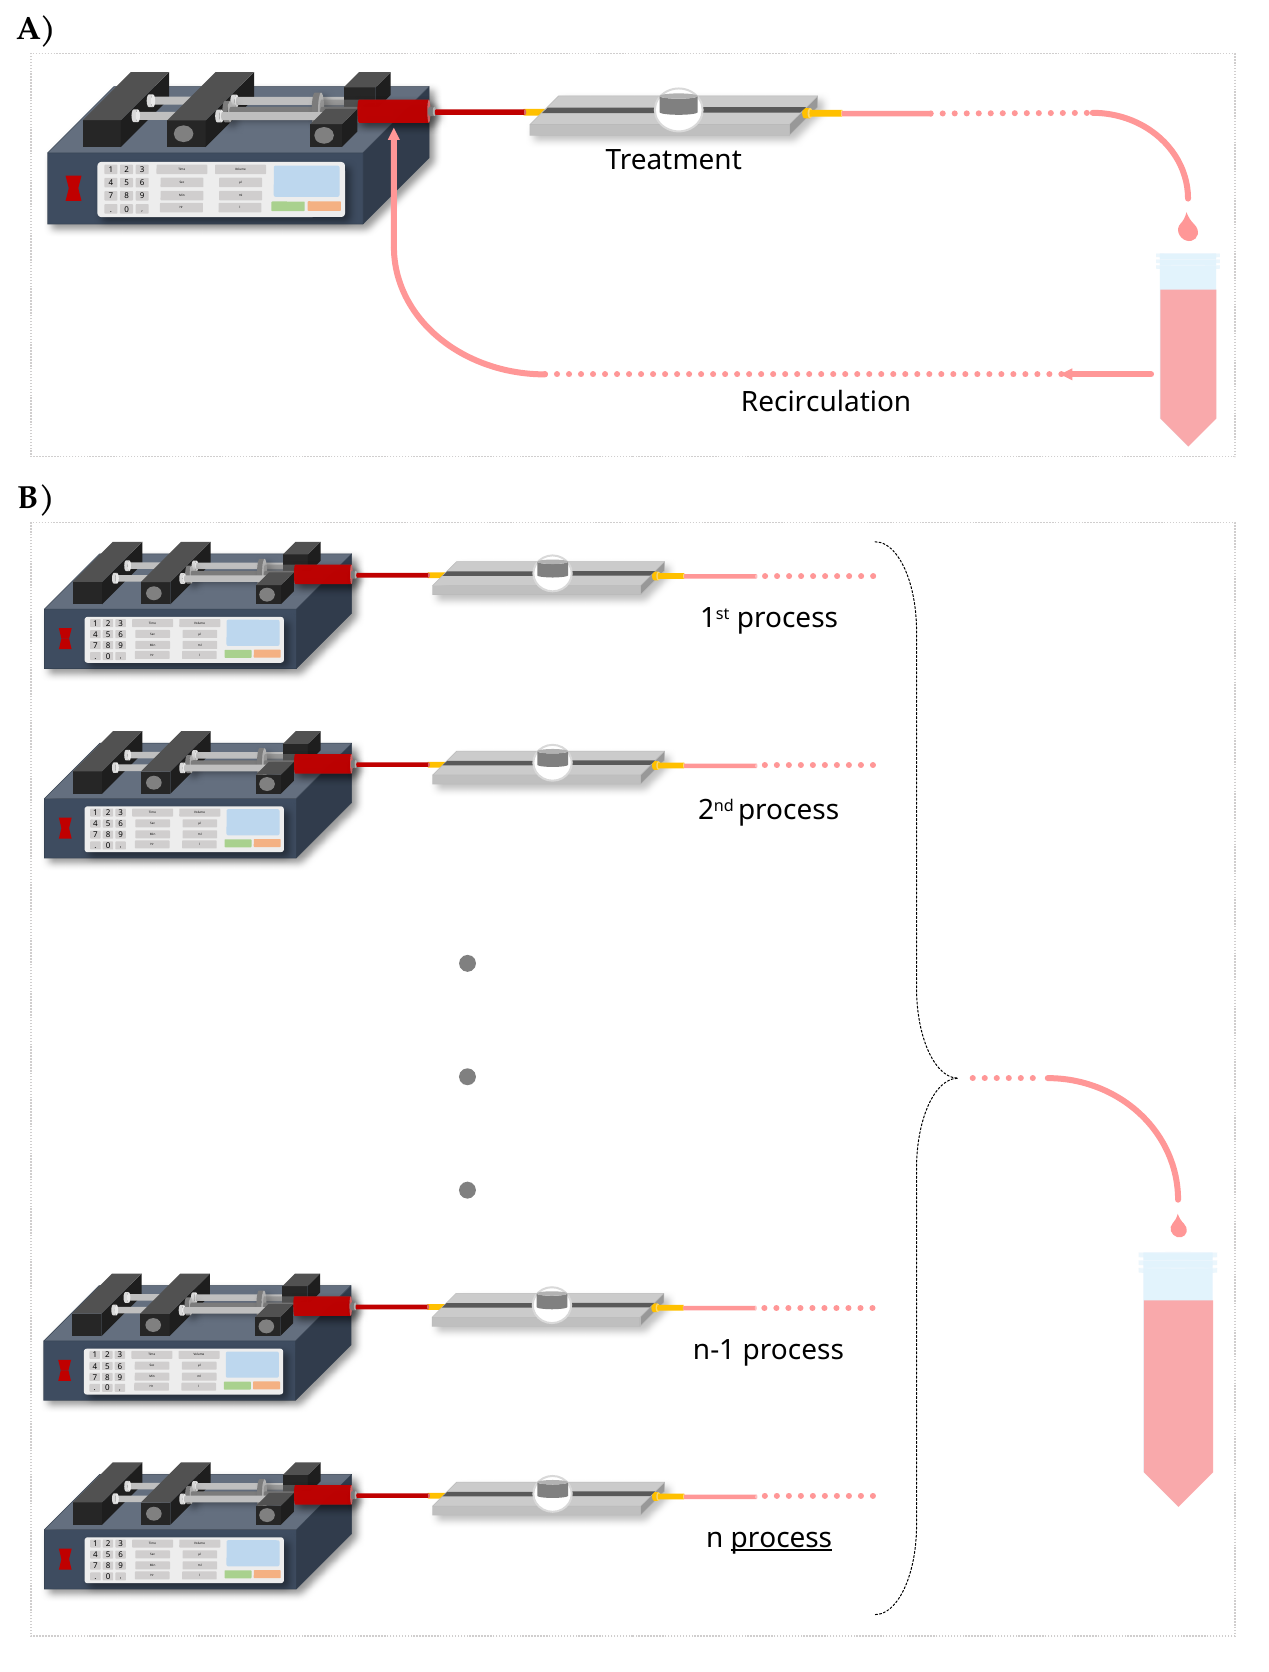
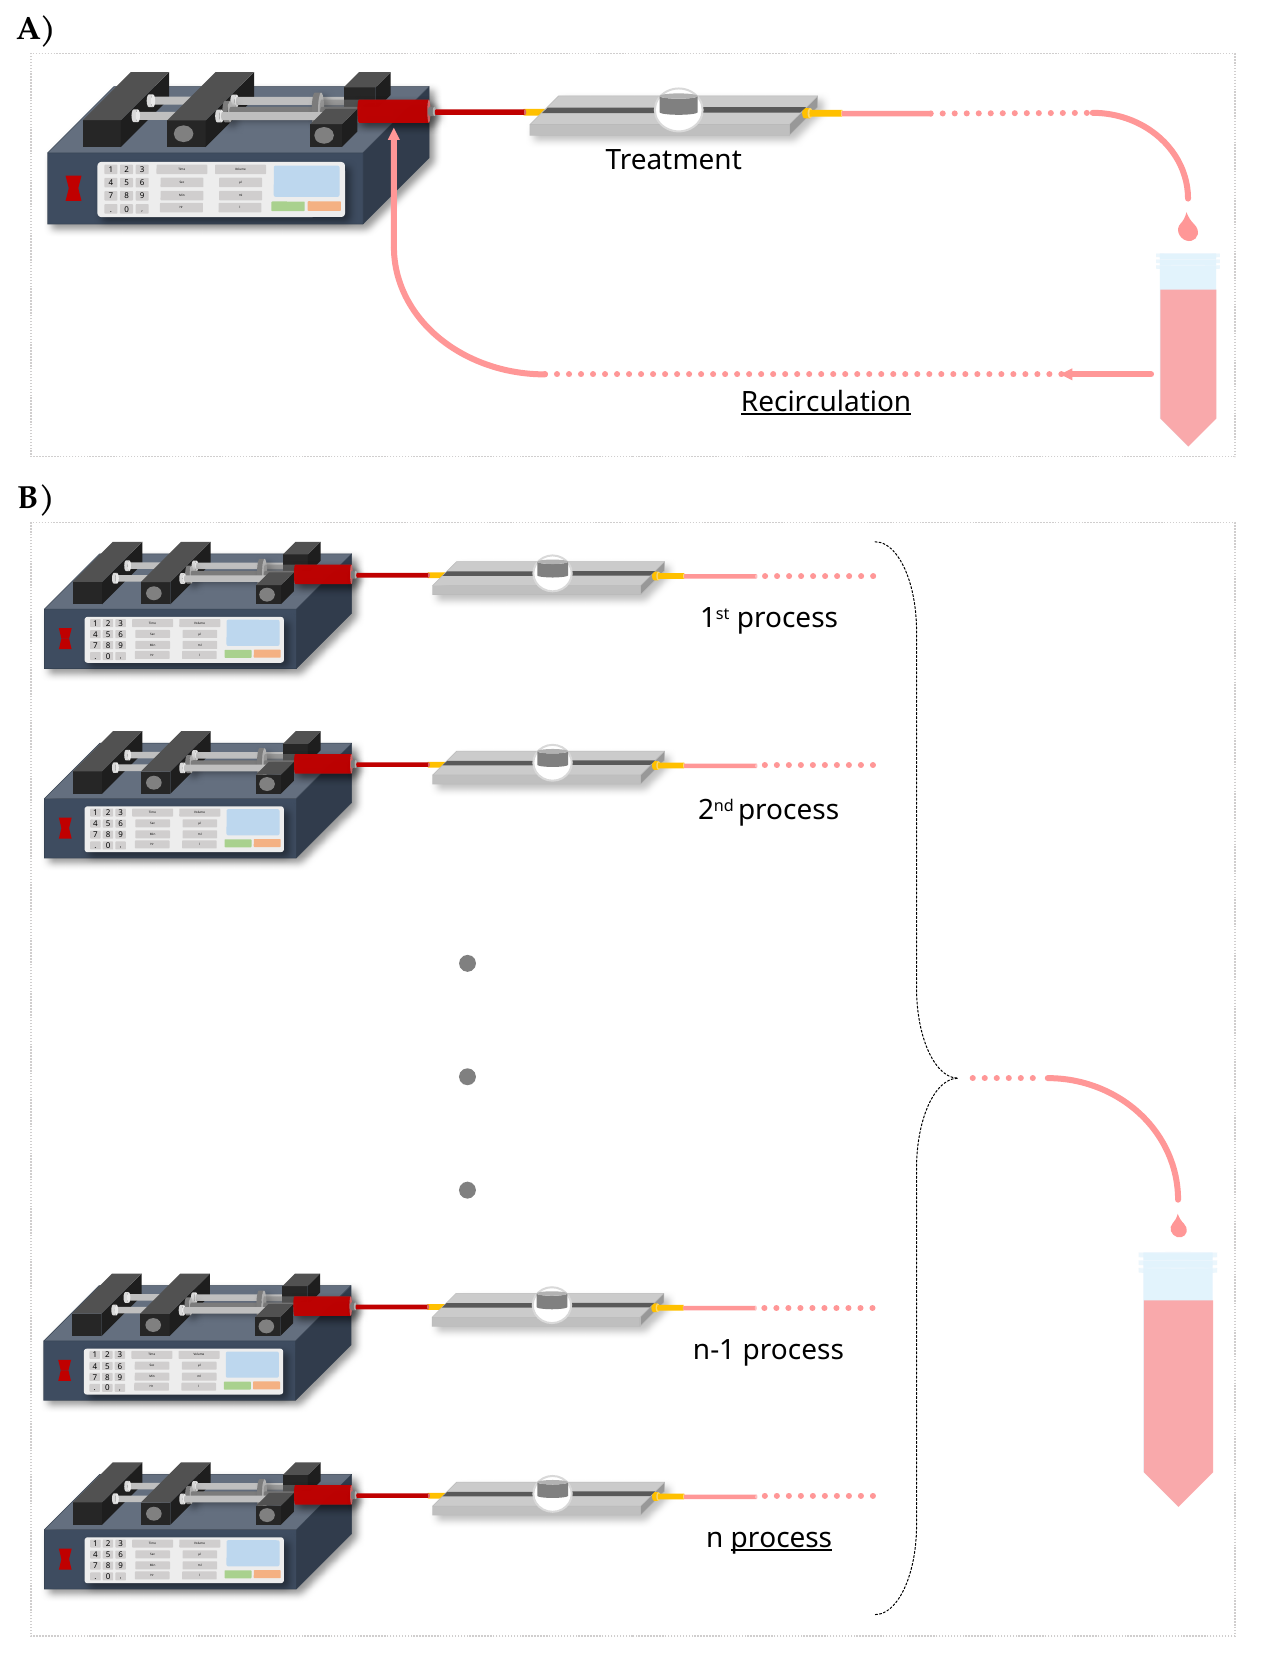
Recirculation underline: none -> present
